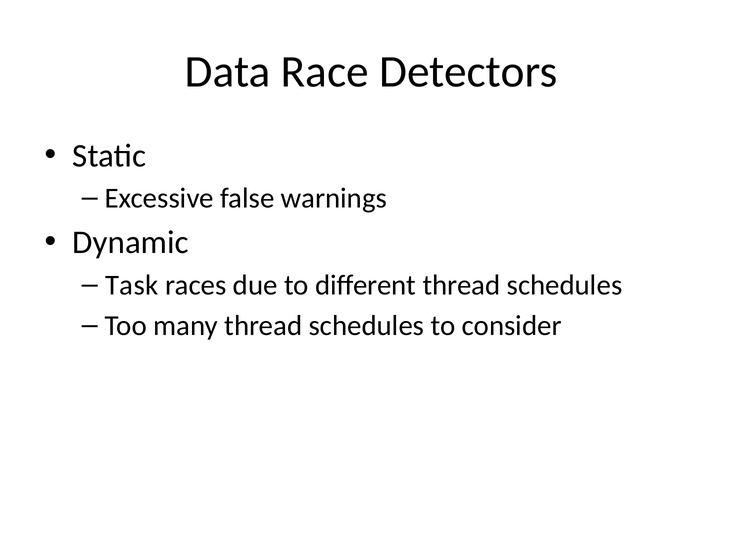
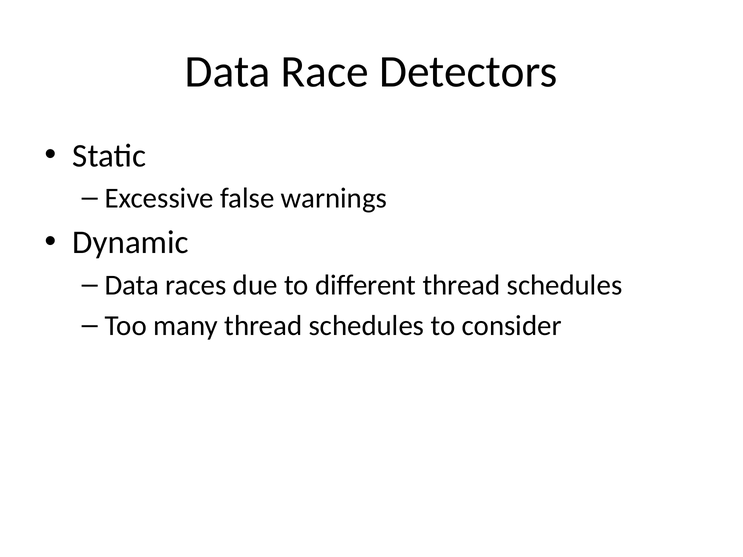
Task at (132, 285): Task -> Data
